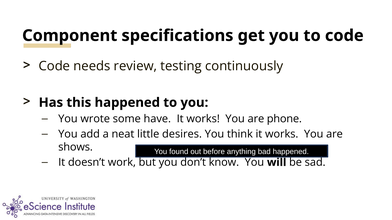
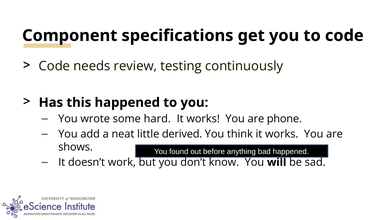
have: have -> hard
desires: desires -> derived
